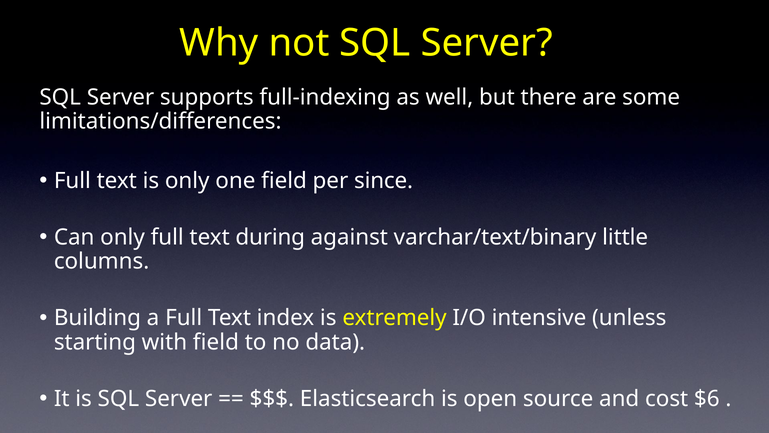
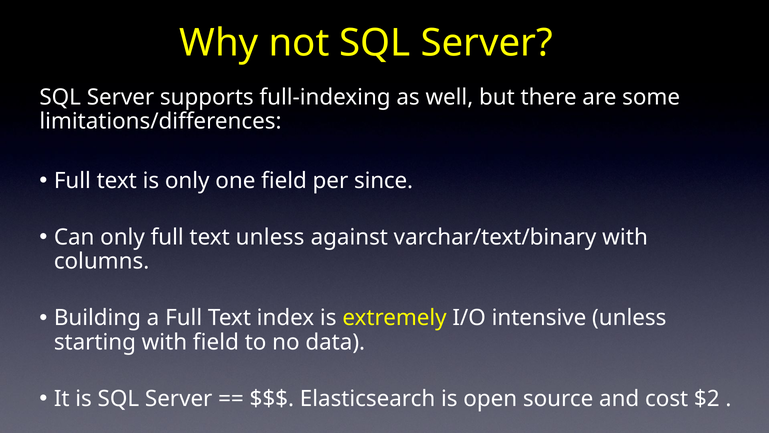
text during: during -> unless
varchar/text/binary little: little -> with
$6: $6 -> $2
